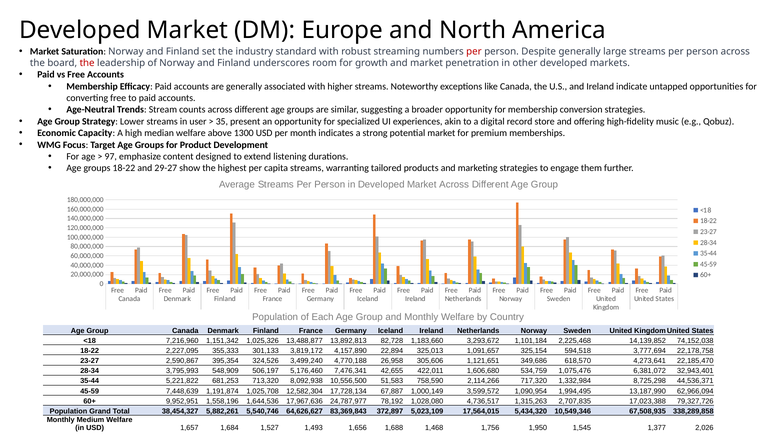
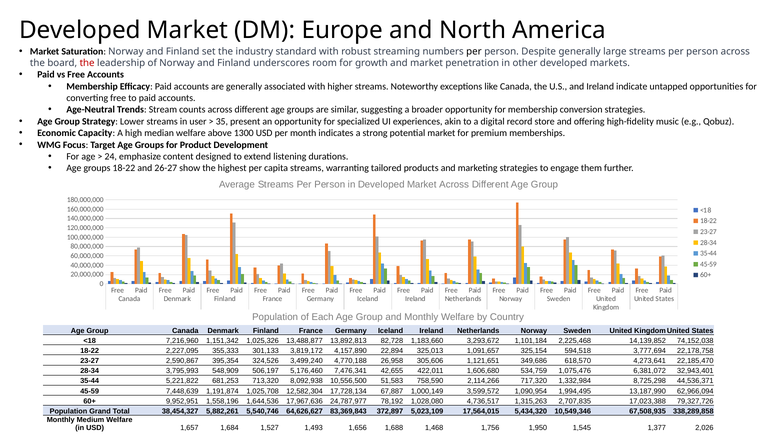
per at (474, 51) colour: red -> black
97: 97 -> 24
29-27: 29-27 -> 26-27
